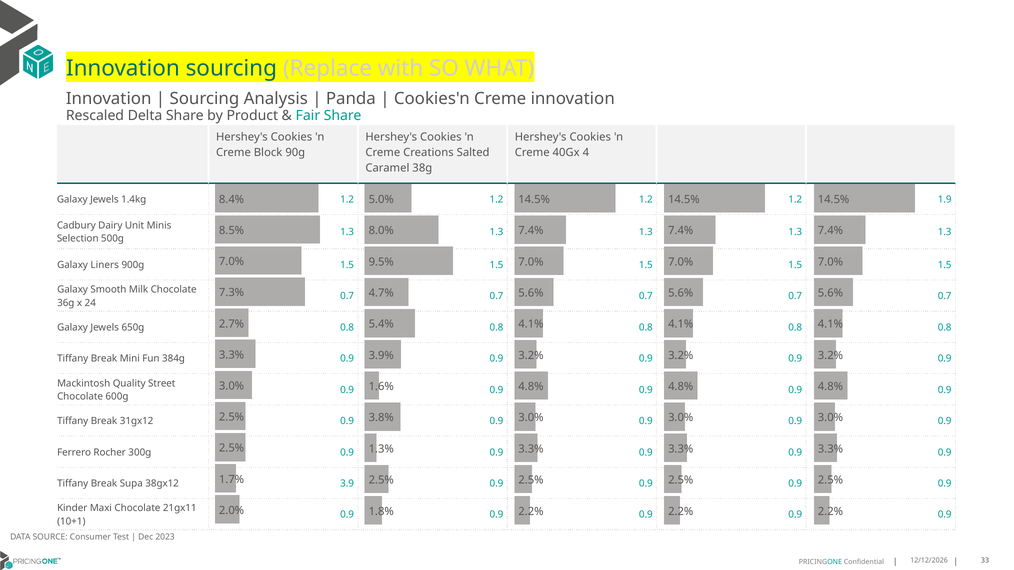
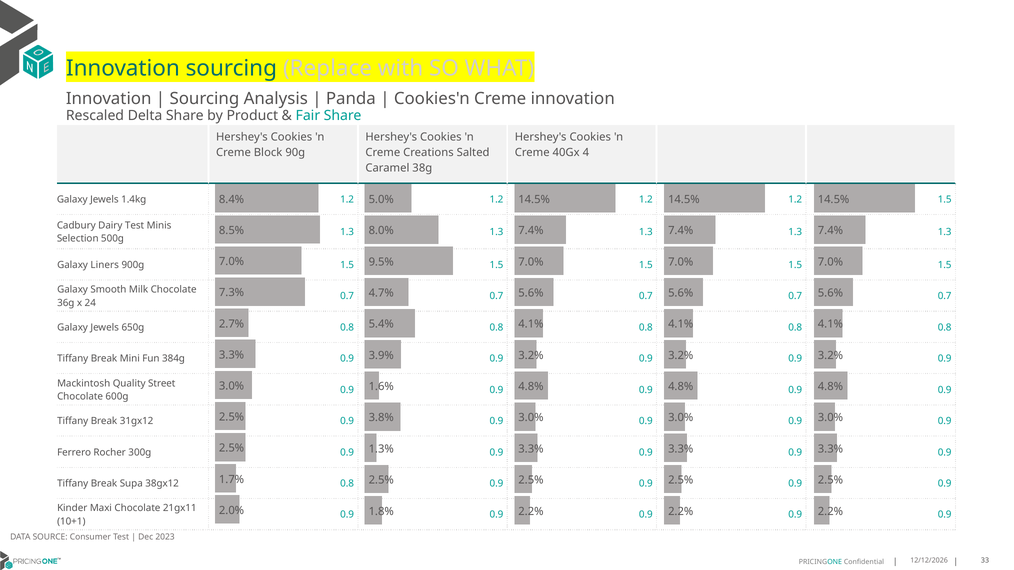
1.2 1.9: 1.9 -> 1.5
Dairy Unit: Unit -> Test
38gx12 3.9: 3.9 -> 0.8
